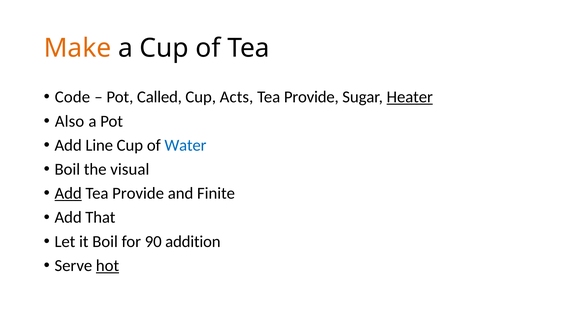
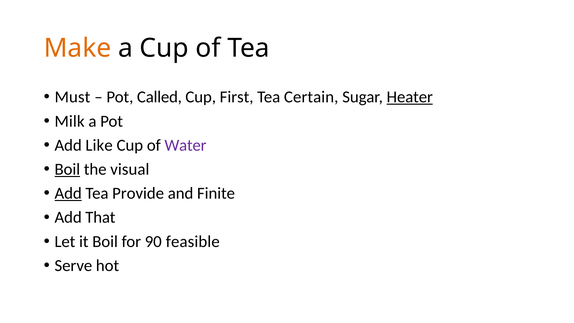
Code: Code -> Must
Acts: Acts -> First
Provide at (311, 97): Provide -> Certain
Also: Also -> Milk
Line: Line -> Like
Water colour: blue -> purple
Boil at (67, 169) underline: none -> present
addition: addition -> feasible
hot underline: present -> none
